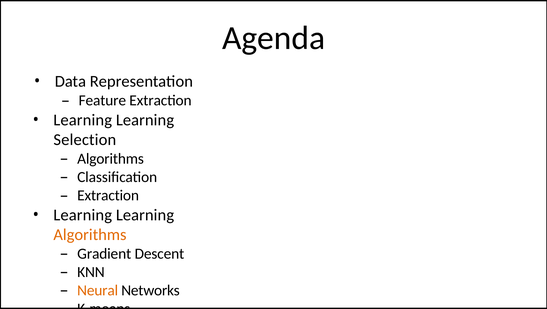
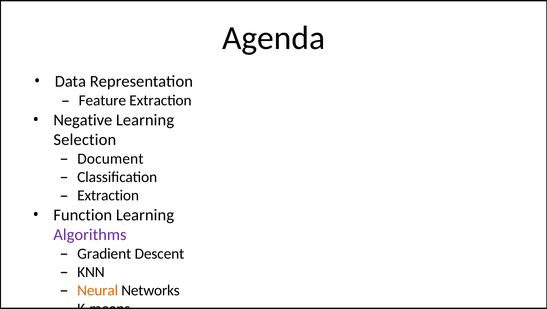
Learning at (83, 120): Learning -> Negative
Algorithms at (111, 158): Algorithms -> Document
Learning at (83, 214): Learning -> Function
Algorithms at (90, 234) colour: orange -> purple
